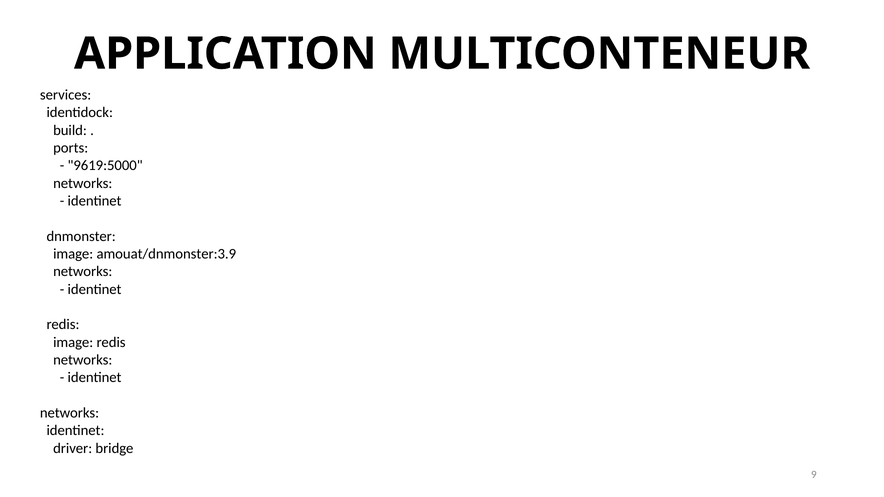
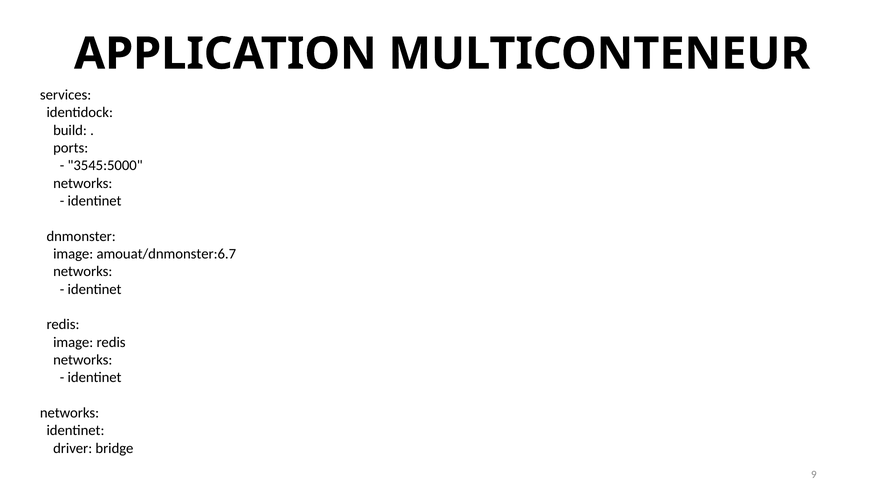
9619:5000: 9619:5000 -> 3545:5000
amouat/dnmonster:3.9: amouat/dnmonster:3.9 -> amouat/dnmonster:6.7
